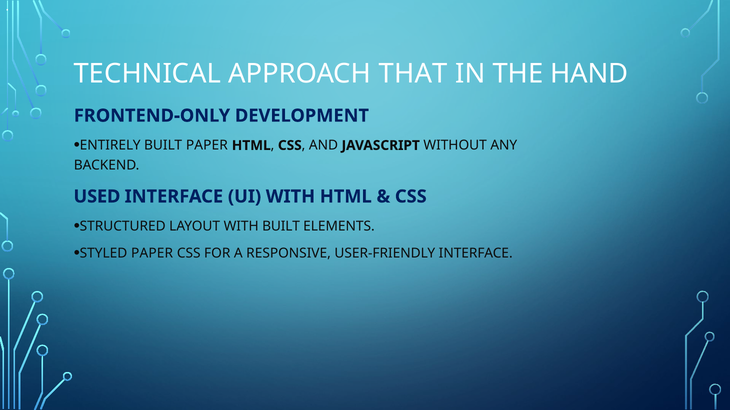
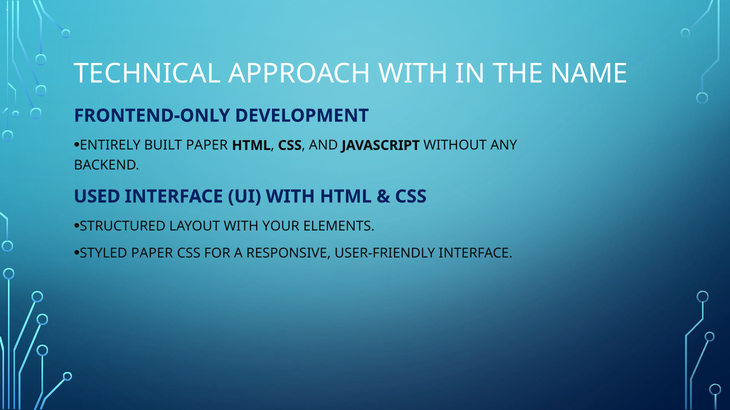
APPROACH THAT: THAT -> WITH
HAND: HAND -> NAME
WITH BUILT: BUILT -> YOUR
